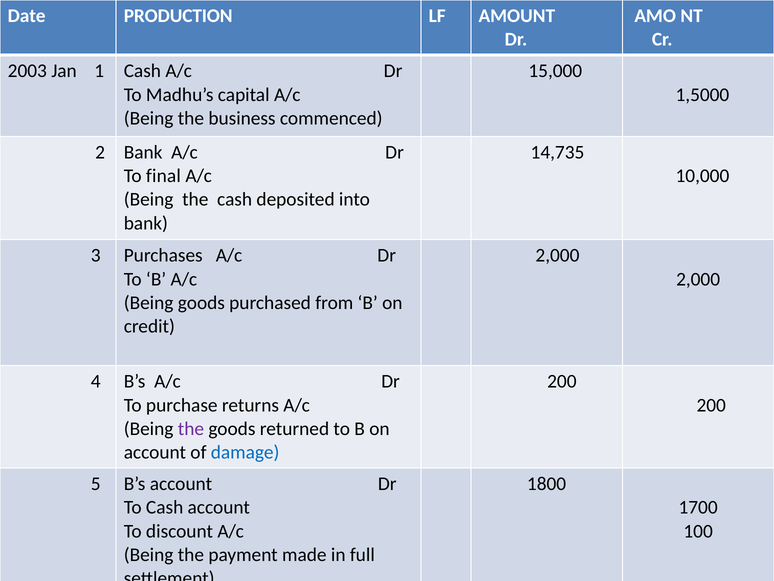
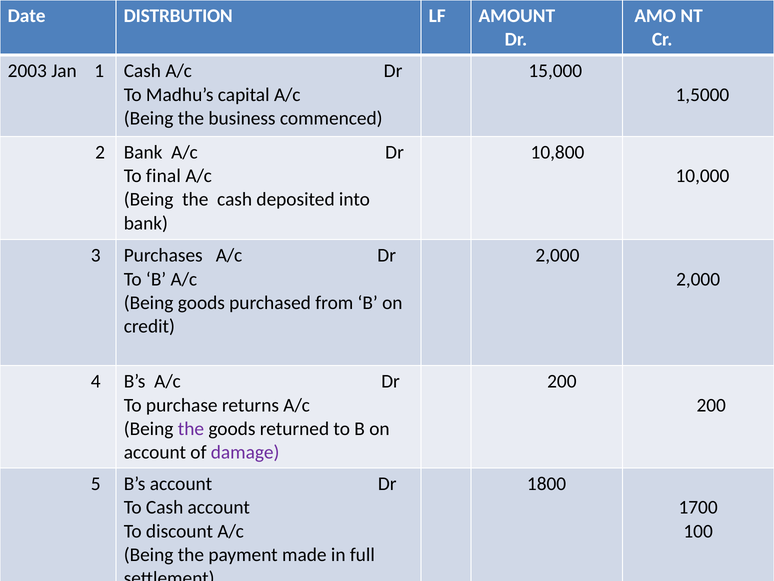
PRODUCTION: PRODUCTION -> DISTRBUTION
14,735: 14,735 -> 10,800
damage colour: blue -> purple
